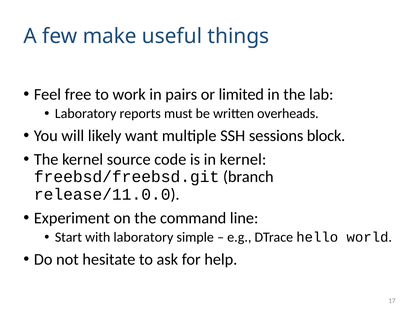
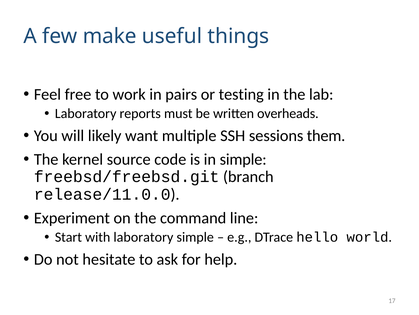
limited: limited -> testing
block: block -> them
in kernel: kernel -> simple
